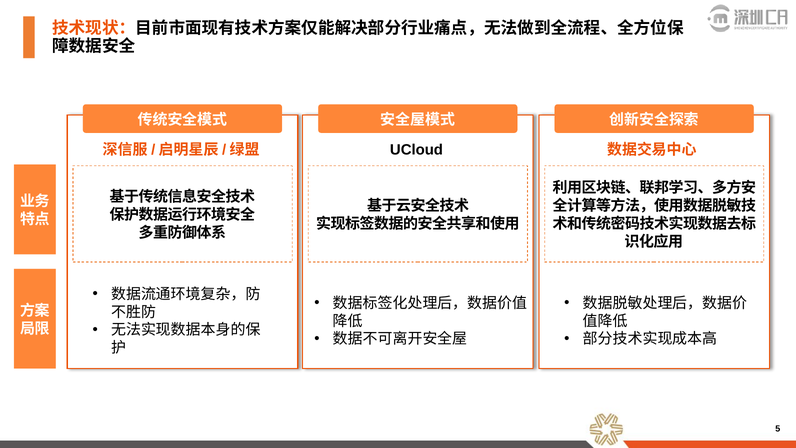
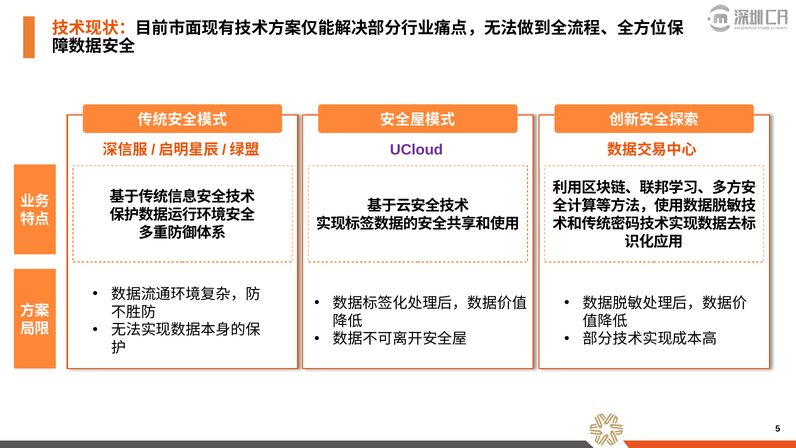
UCloud colour: black -> purple
